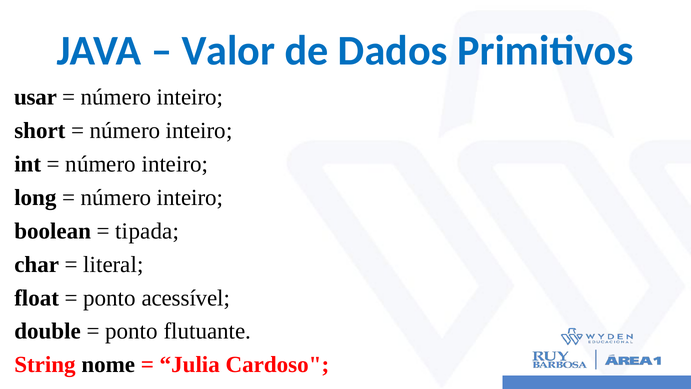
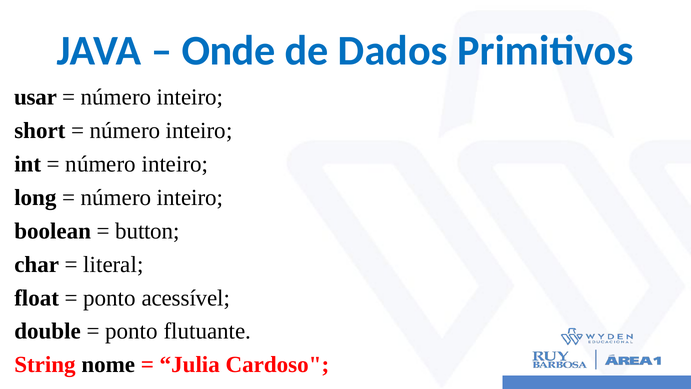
Valor: Valor -> Onde
tipada: tipada -> button
